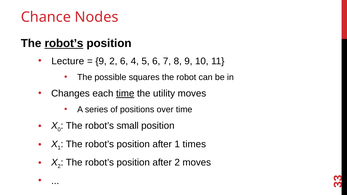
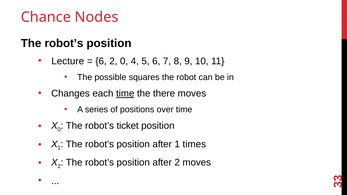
robot’s at (64, 43) underline: present -> none
9 at (101, 61): 9 -> 6
2 6: 6 -> 0
utility: utility -> there
small: small -> ticket
